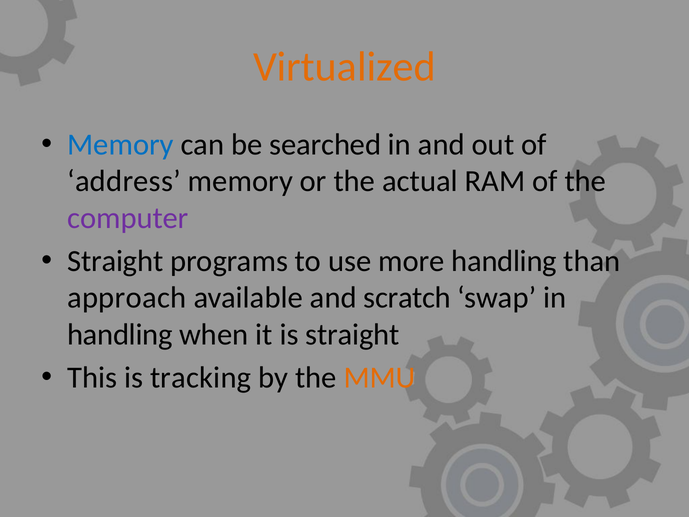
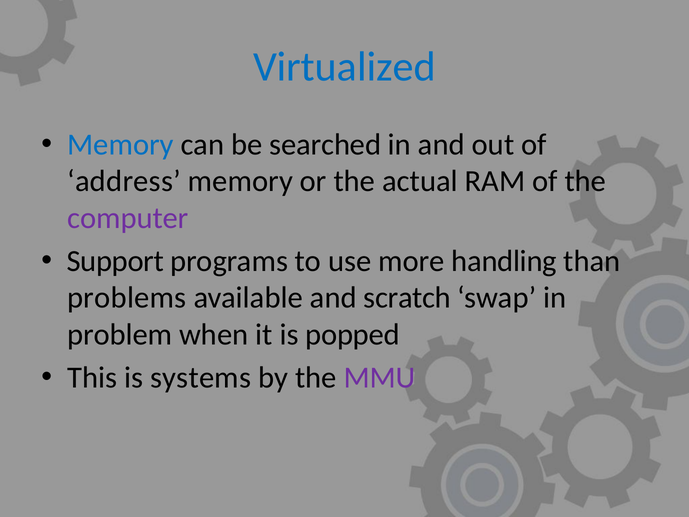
Virtualized colour: orange -> blue
Straight at (115, 261): Straight -> Support
approach: approach -> problems
handling at (120, 334): handling -> problem
is straight: straight -> popped
tracking: tracking -> systems
MMU colour: orange -> purple
